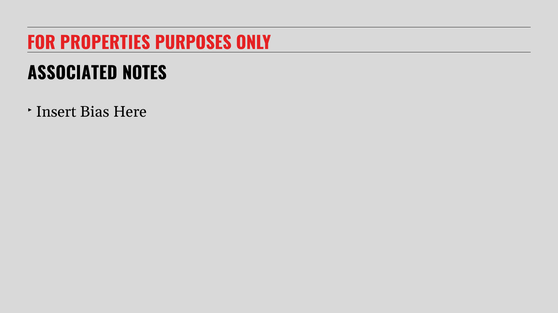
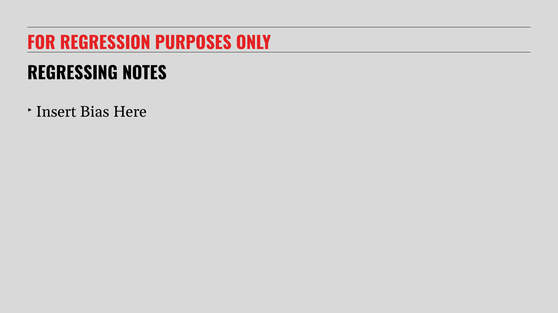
PROPERTIES: PROPERTIES -> REGRESSION
ASSOCIATED: ASSOCIATED -> REGRESSING
